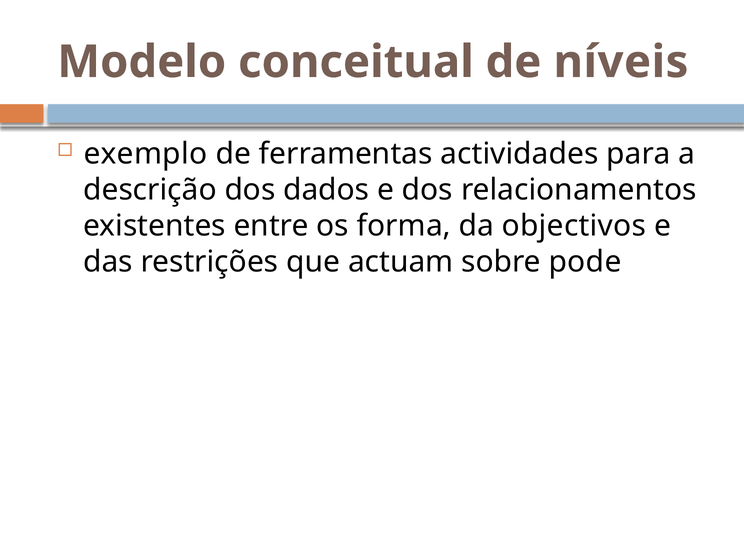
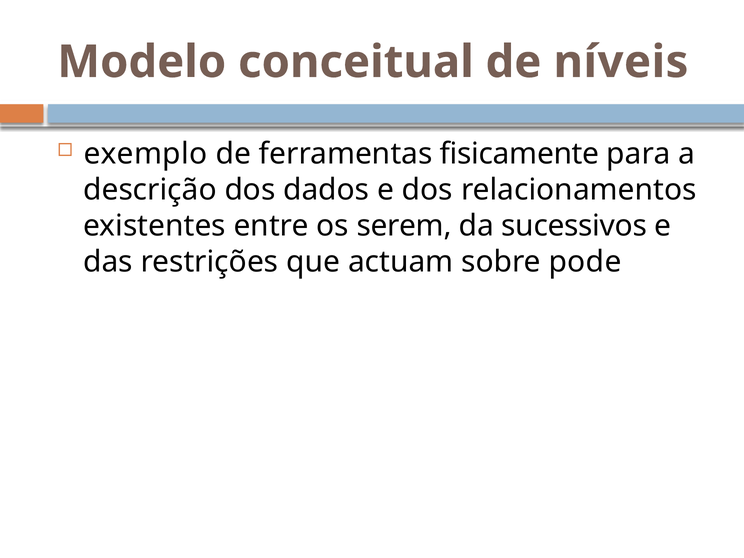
actividades: actividades -> fisicamente
forma: forma -> serem
objectivos: objectivos -> sucessivos
